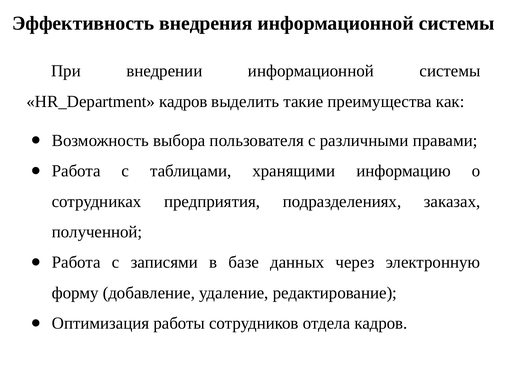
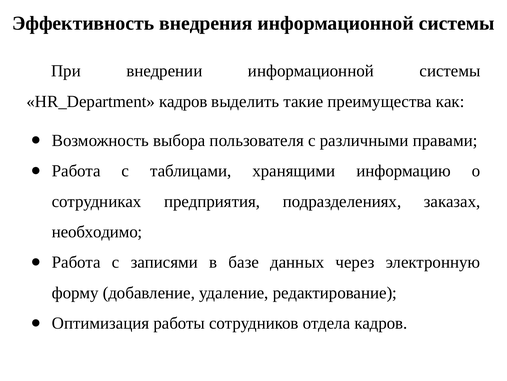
полученной: полученной -> необходимо
